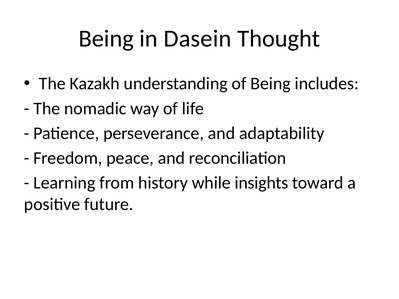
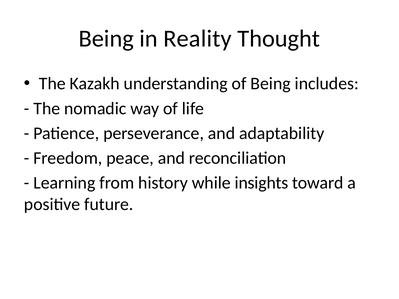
Dasein: Dasein -> Reality
